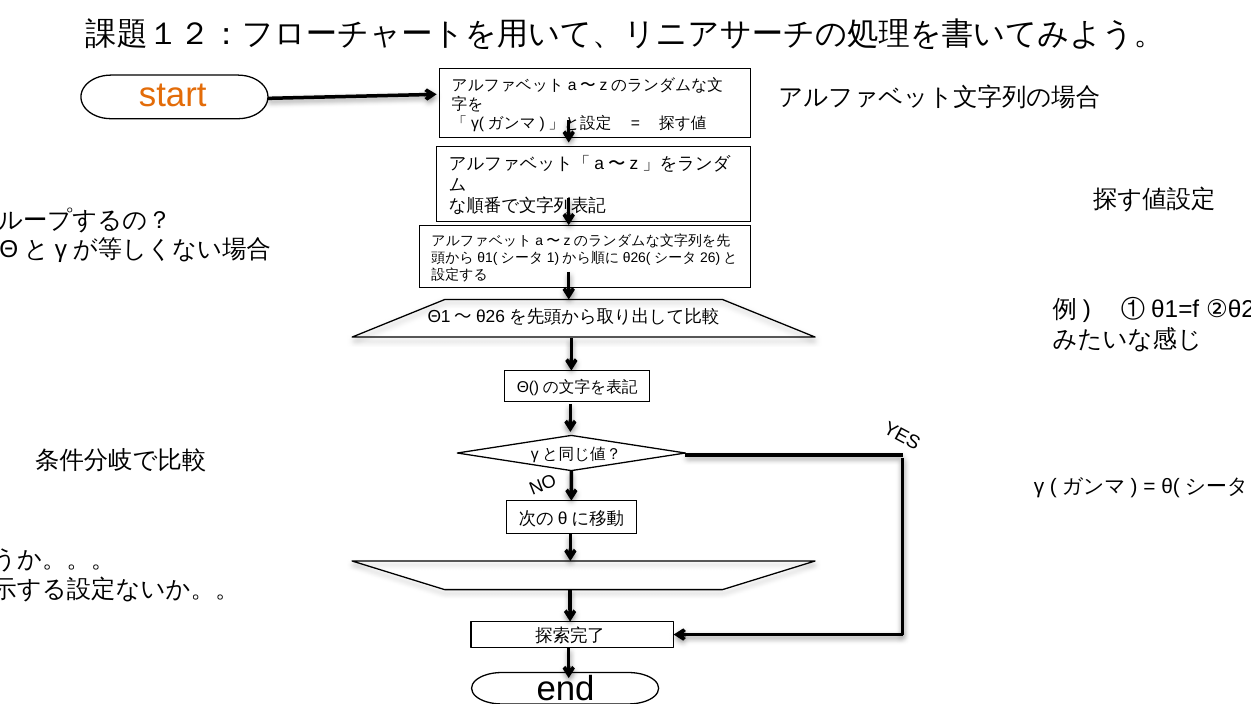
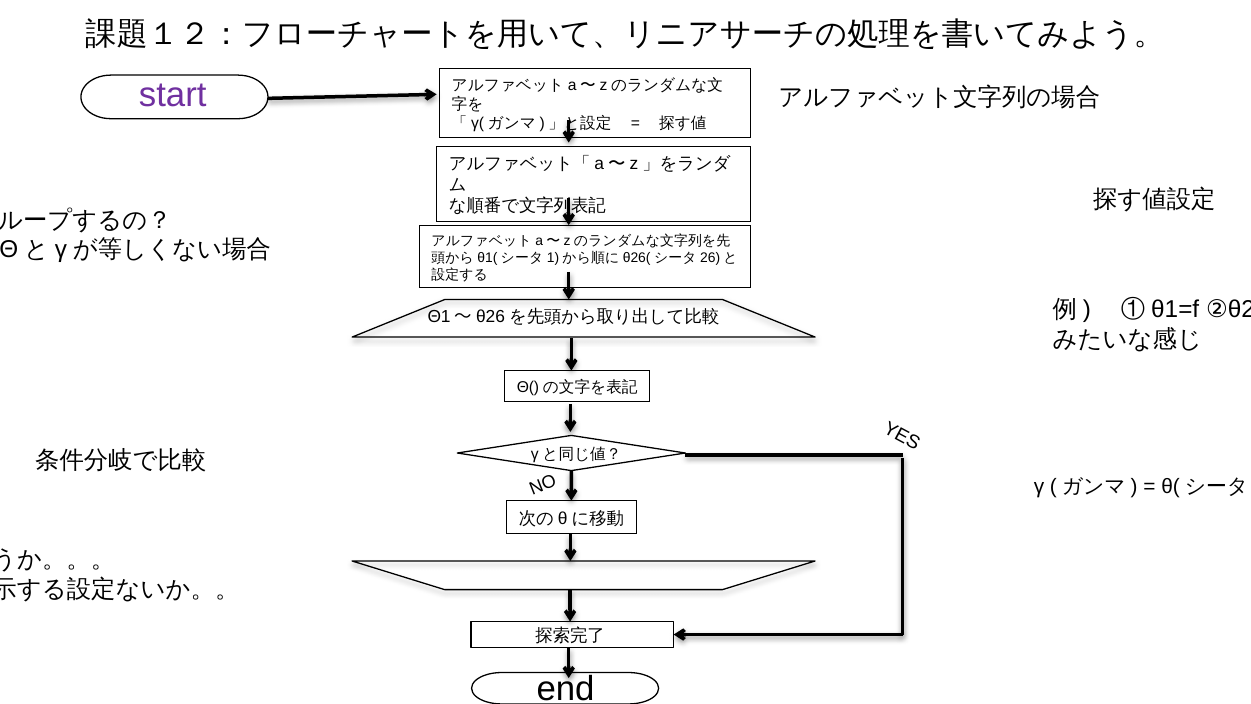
start colour: orange -> purple
